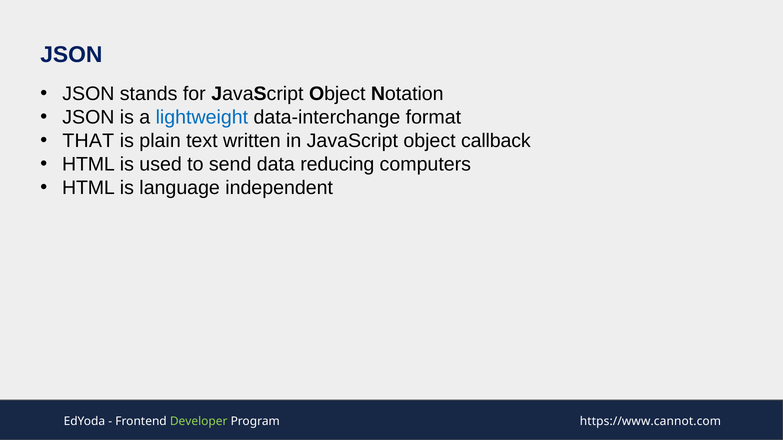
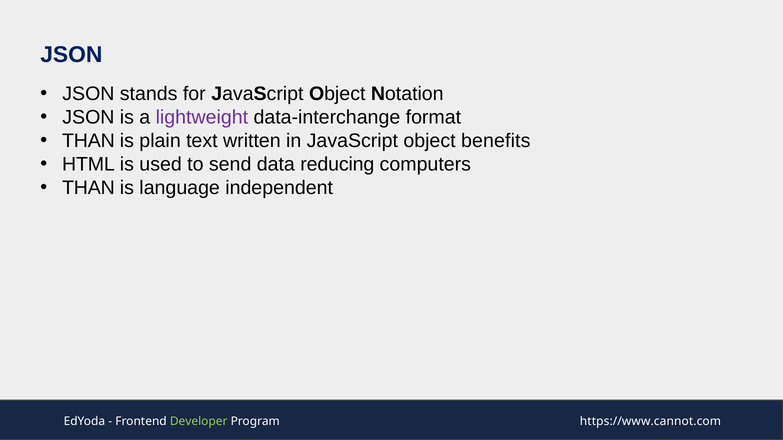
lightweight colour: blue -> purple
THAT at (88, 141): THAT -> THAN
callback: callback -> benefits
HTML at (88, 188): HTML -> THAN
